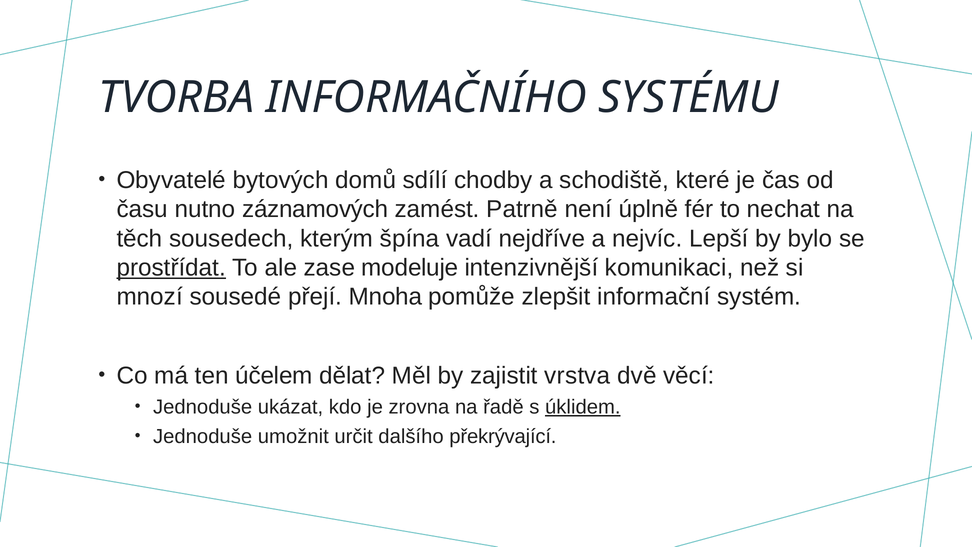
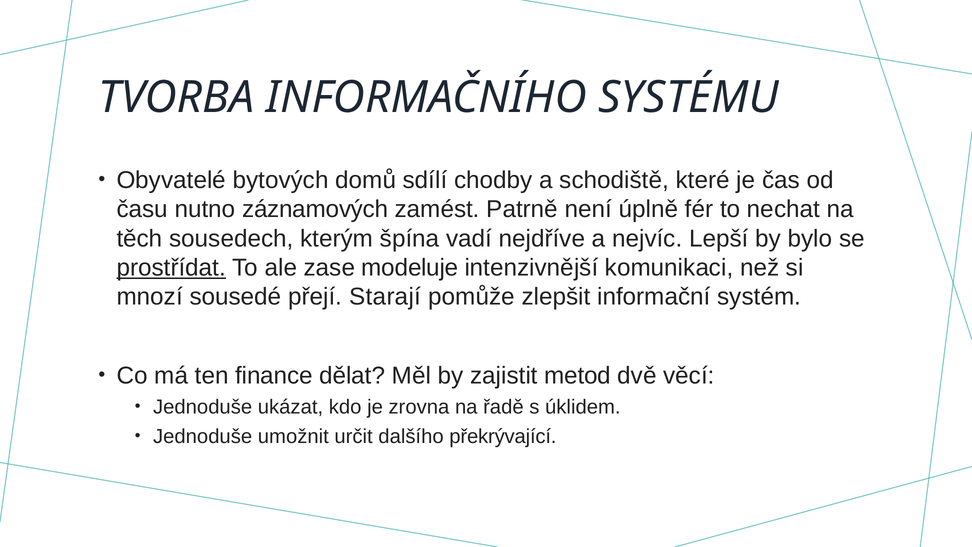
Mnoha: Mnoha -> Starají
účelem: účelem -> finance
vrstva: vrstva -> metod
úklidem underline: present -> none
